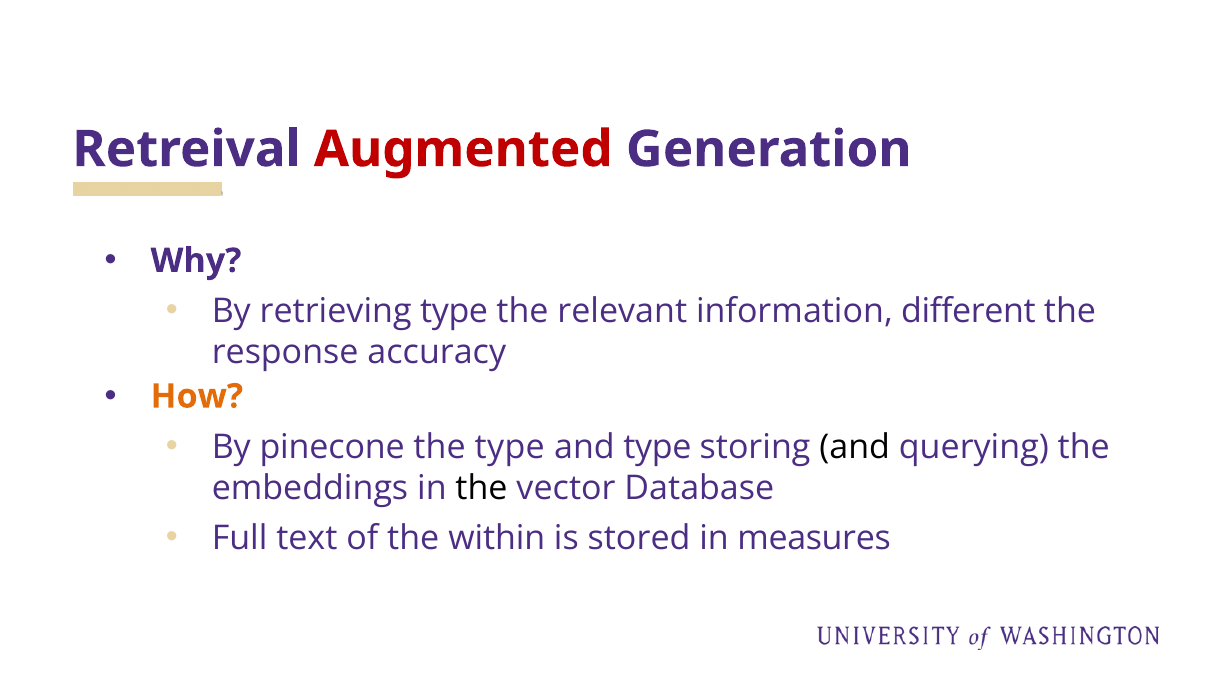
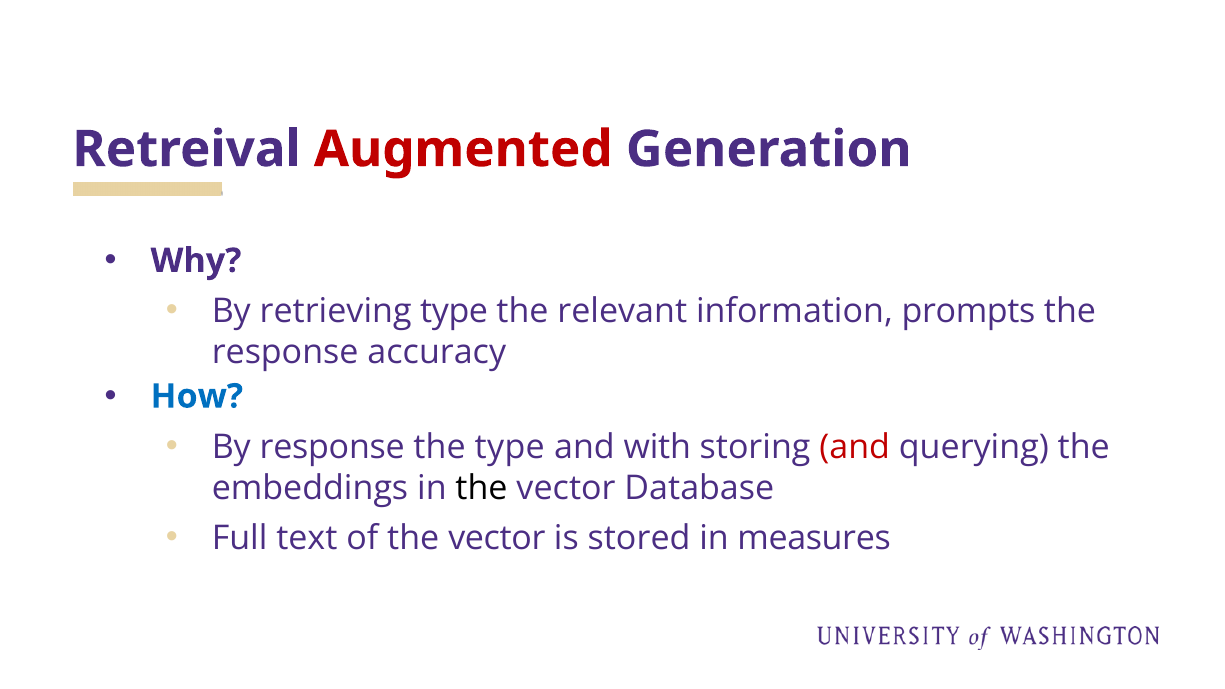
different: different -> prompts
How colour: orange -> blue
By pinecone: pinecone -> response
and type: type -> with
and at (855, 447) colour: black -> red
of the within: within -> vector
